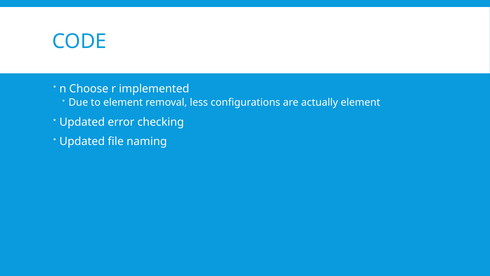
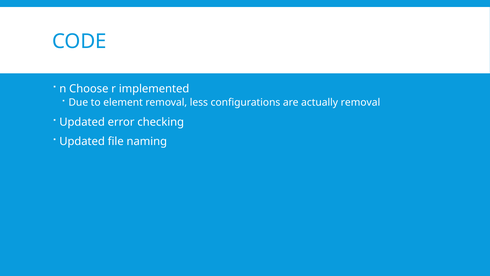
actually element: element -> removal
